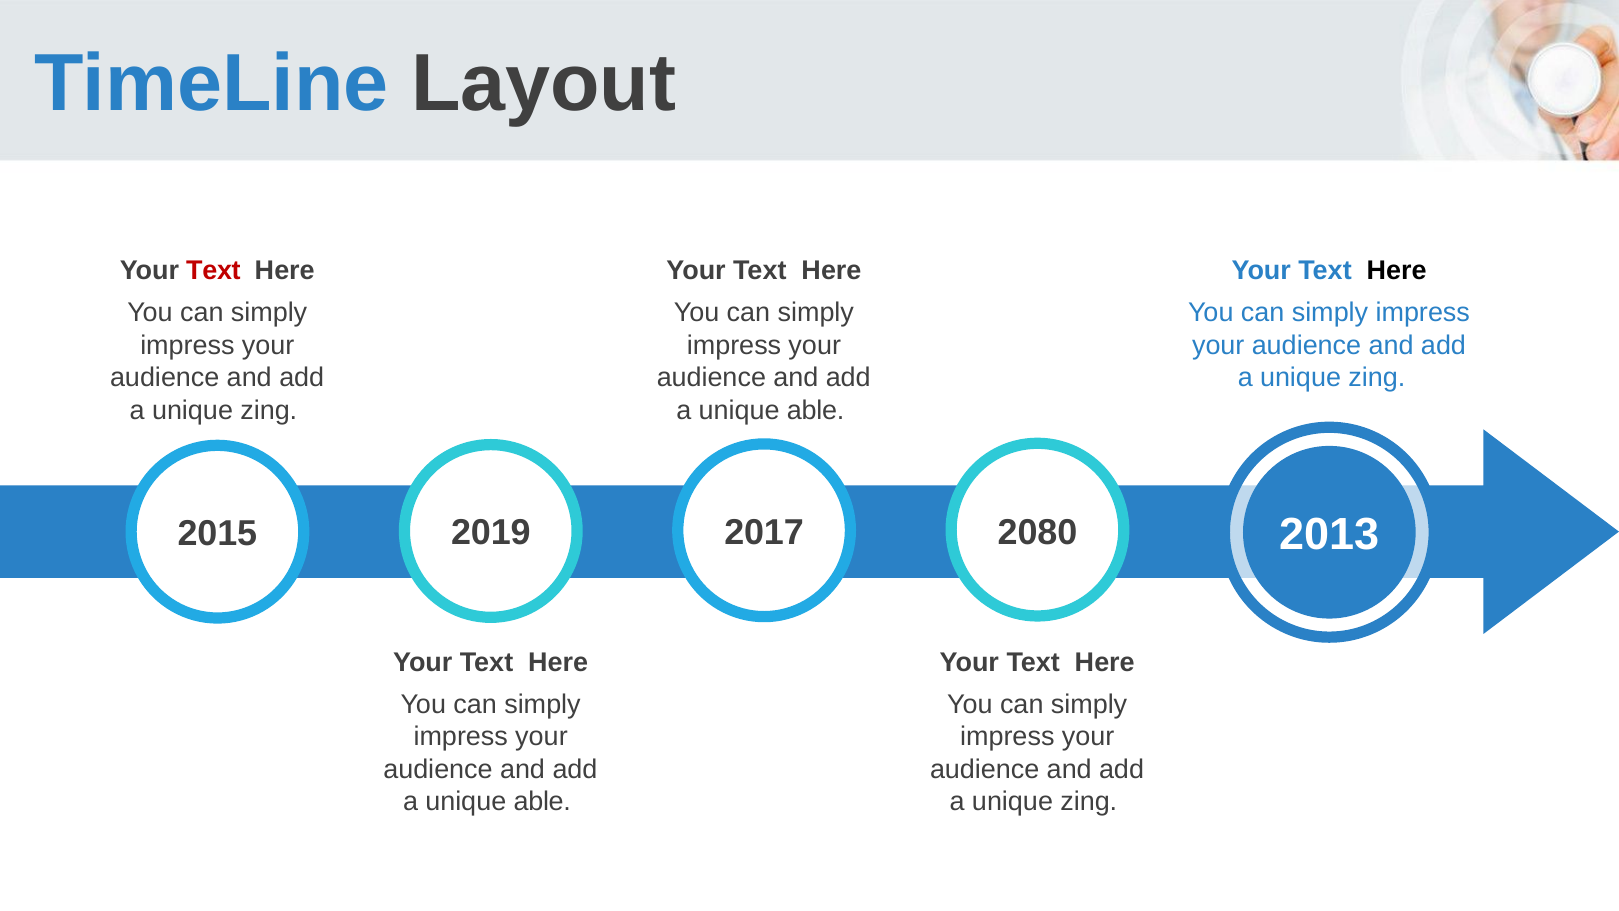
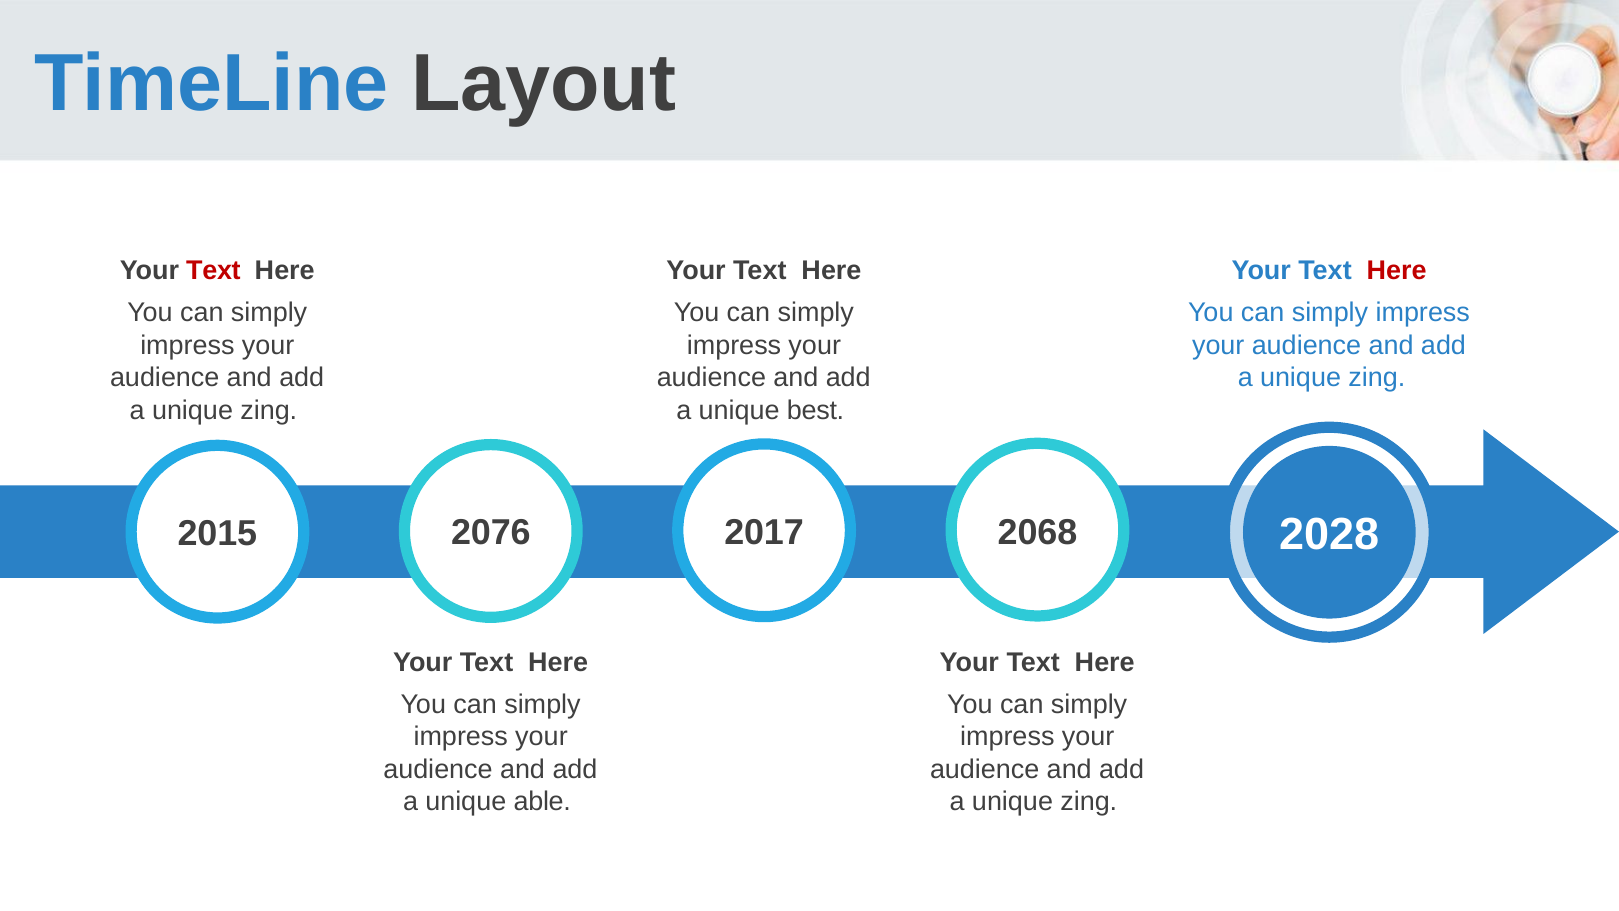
Here at (1397, 271) colour: black -> red
able at (816, 410): able -> best
2013: 2013 -> 2028
2019: 2019 -> 2076
2080: 2080 -> 2068
